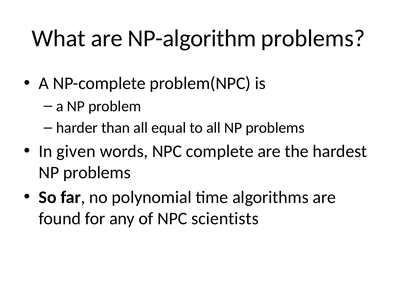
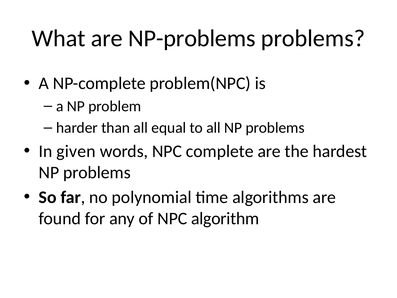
NP-algorithm: NP-algorithm -> NP-problems
scientists: scientists -> algorithm
